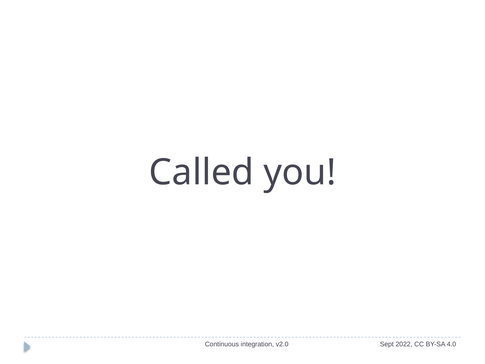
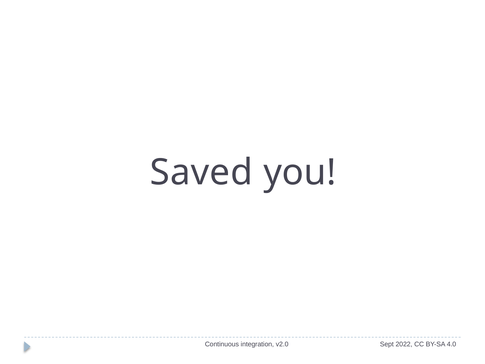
Called: Called -> Saved
